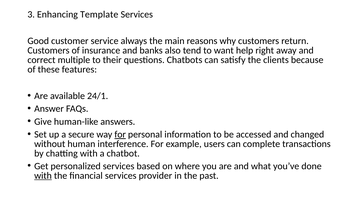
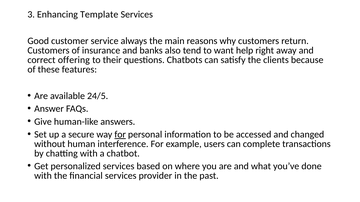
multiple: multiple -> offering
24/1: 24/1 -> 24/5
with at (43, 176) underline: present -> none
